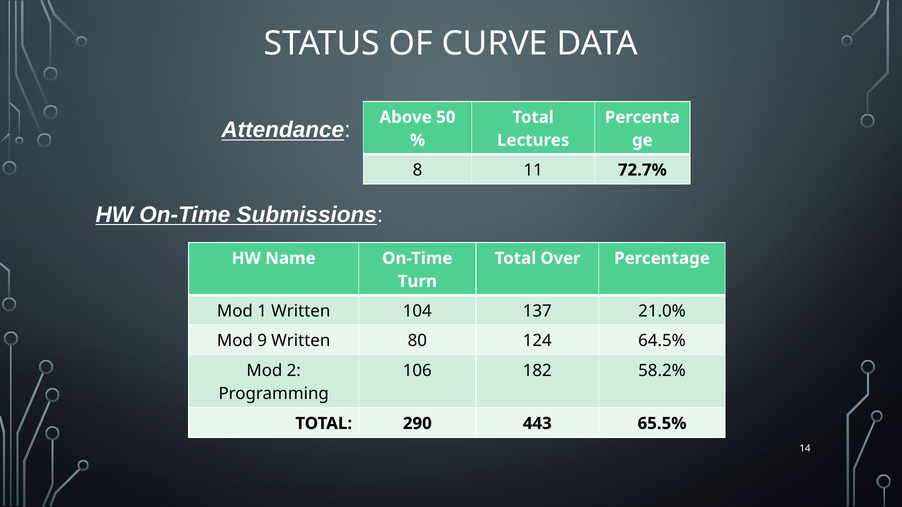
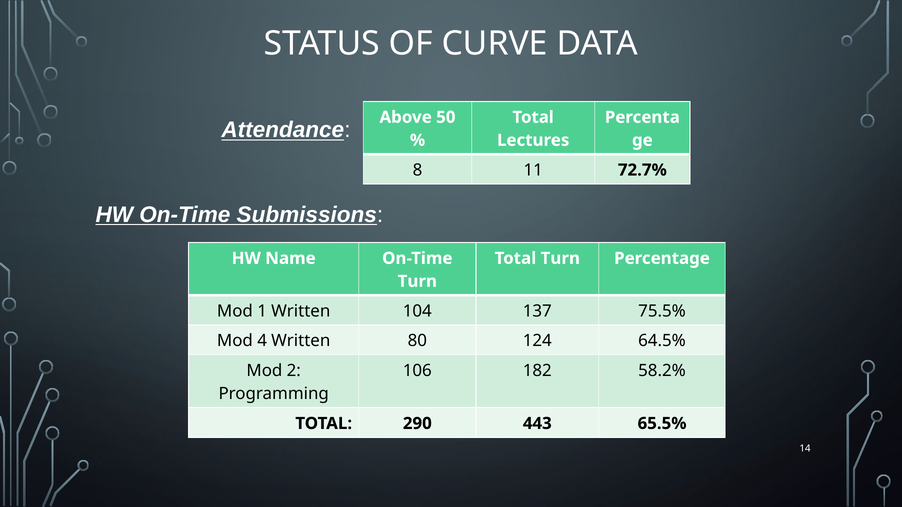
Total Over: Over -> Turn
21.0%: 21.0% -> 75.5%
9: 9 -> 4
